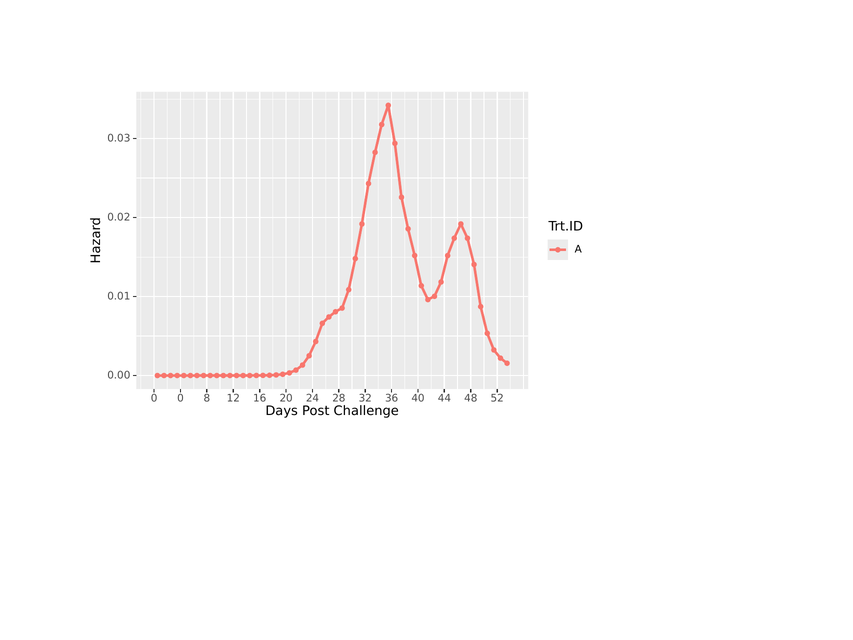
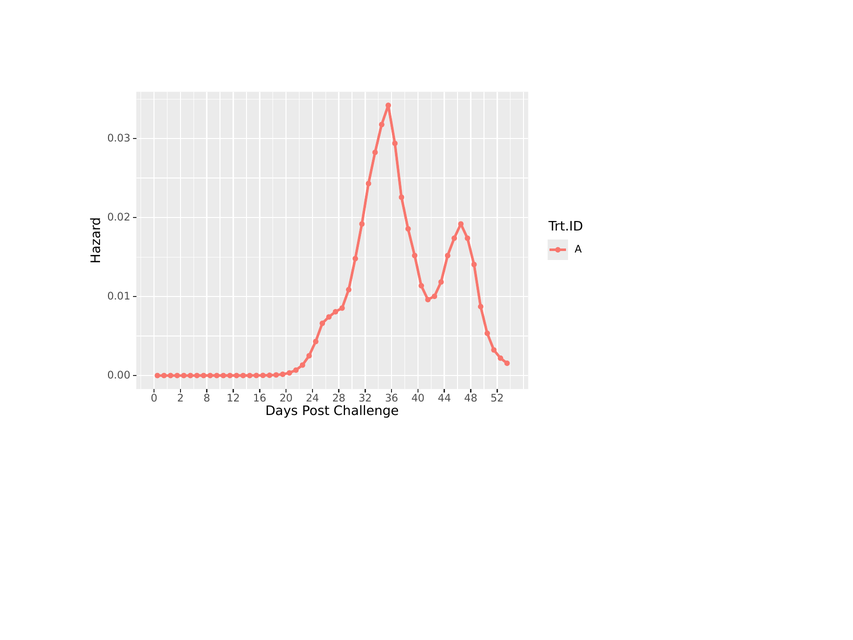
0 0: 0 -> 2
